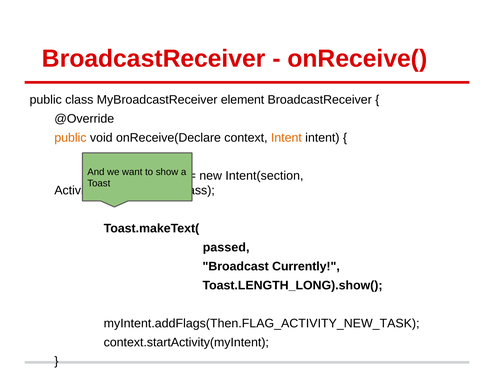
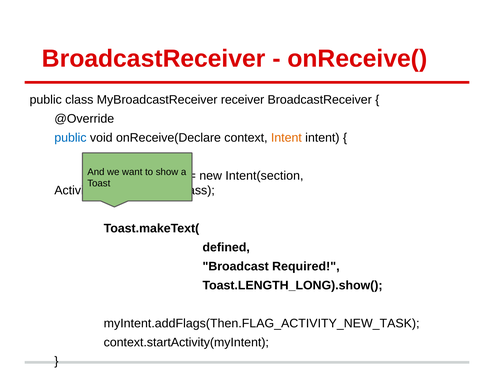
element: element -> receiver
public at (70, 138) colour: orange -> blue
passed: passed -> defined
Currently: Currently -> Required
